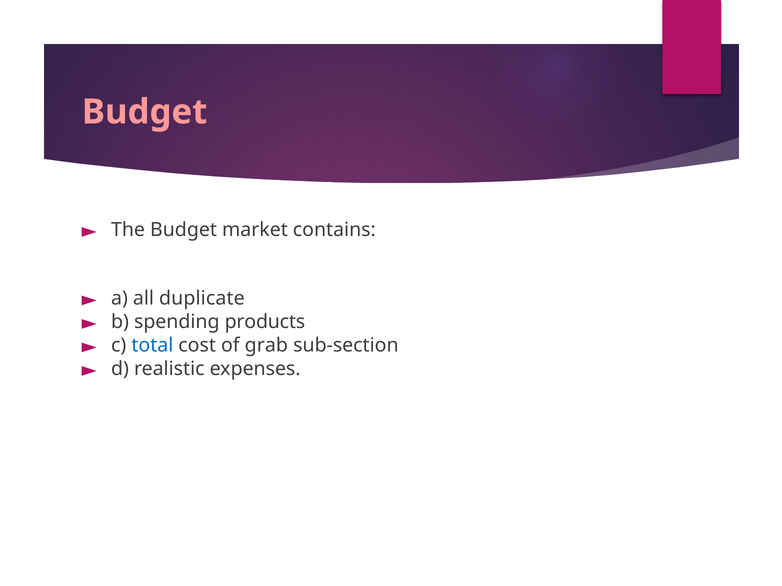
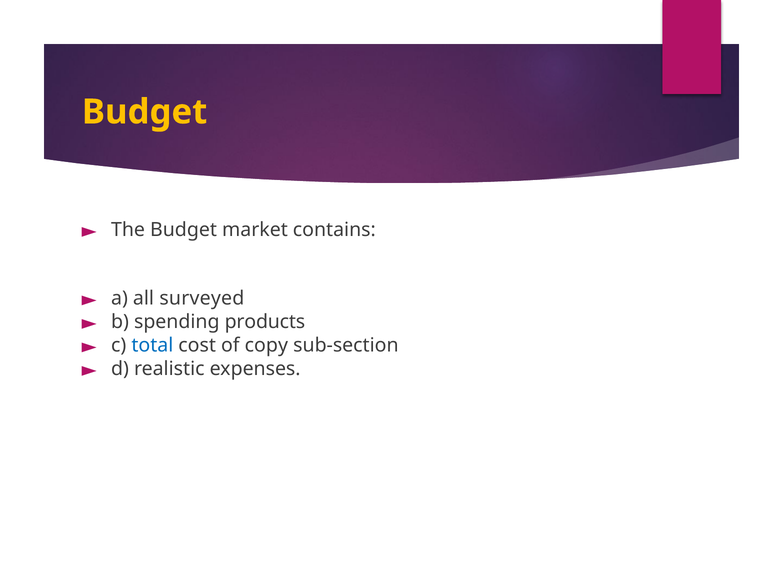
Budget at (145, 112) colour: pink -> yellow
duplicate: duplicate -> surveyed
grab: grab -> copy
